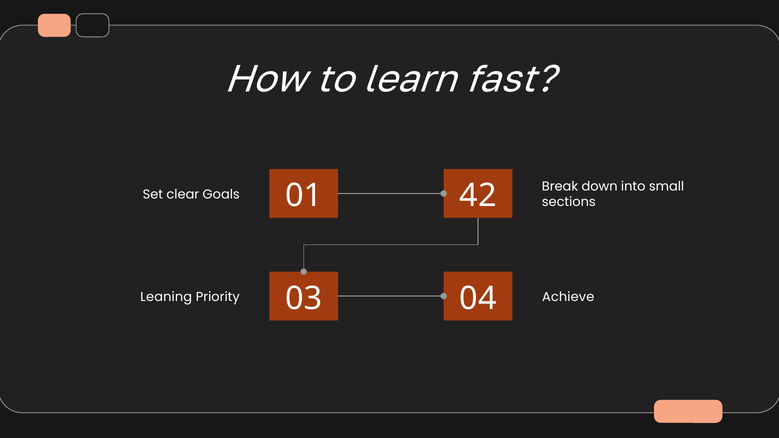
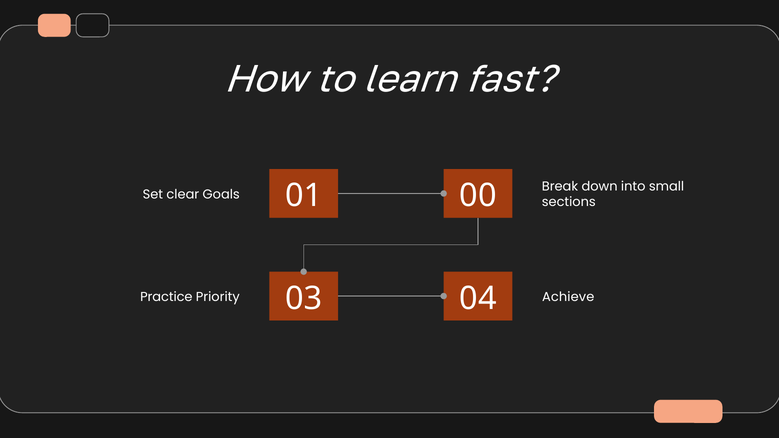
42: 42 -> 00
Leaning: Leaning -> Practice
